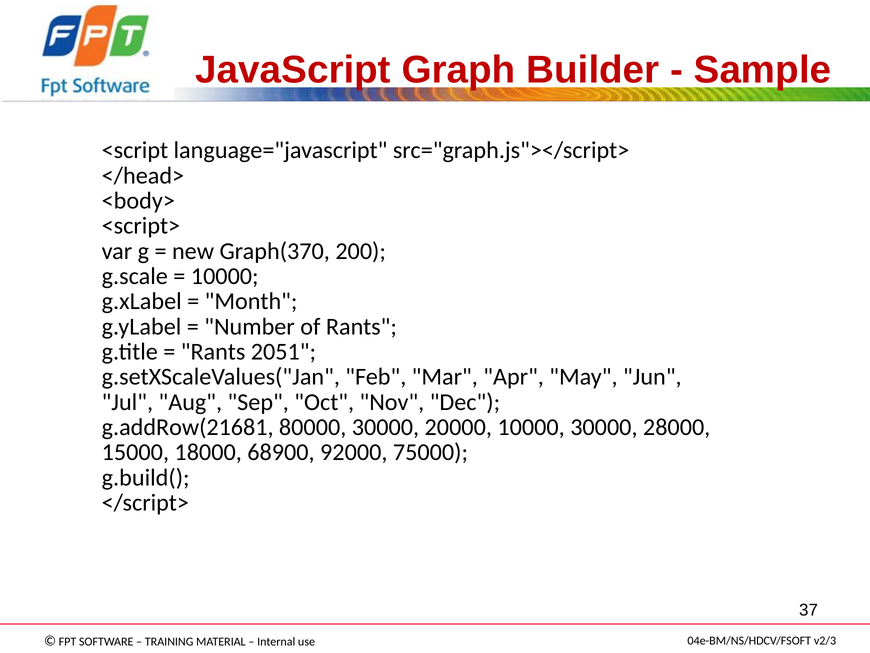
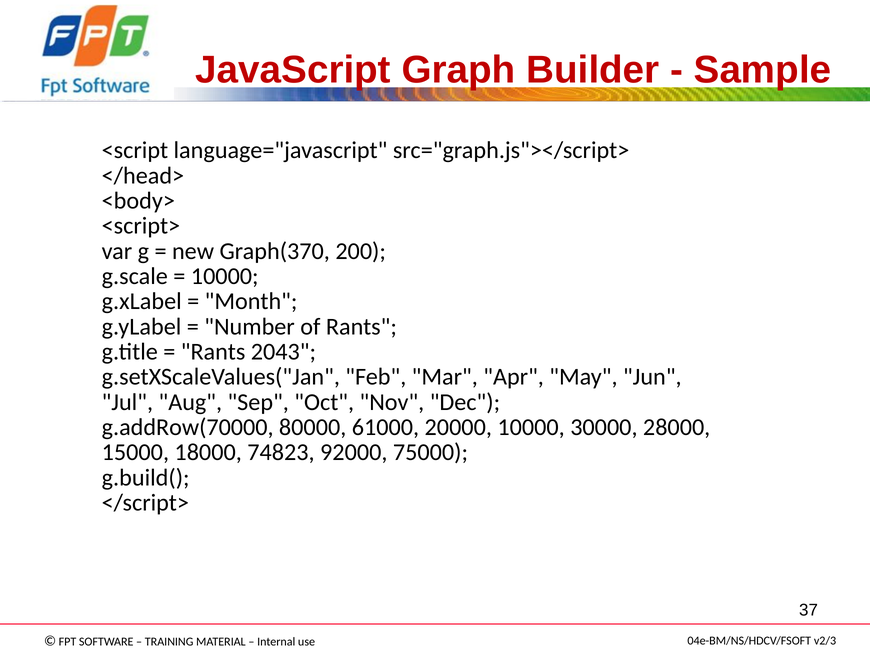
2051: 2051 -> 2043
g.addRow(21681: g.addRow(21681 -> g.addRow(70000
80000 30000: 30000 -> 61000
68900: 68900 -> 74823
